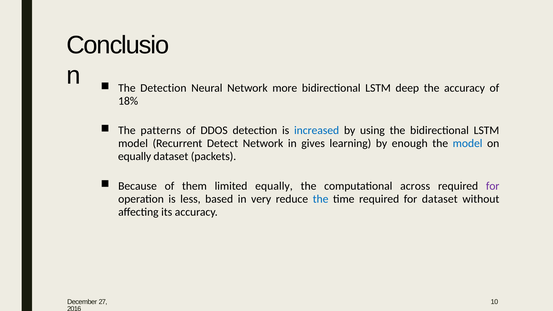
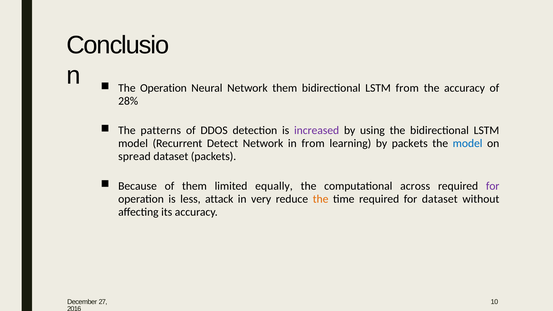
The Detection: Detection -> Operation
Network more: more -> them
LSTM deep: deep -> from
18%: 18% -> 28%
increased colour: blue -> purple
in gives: gives -> from
by enough: enough -> packets
equally at (135, 157): equally -> spread
based: based -> attack
the at (321, 199) colour: blue -> orange
